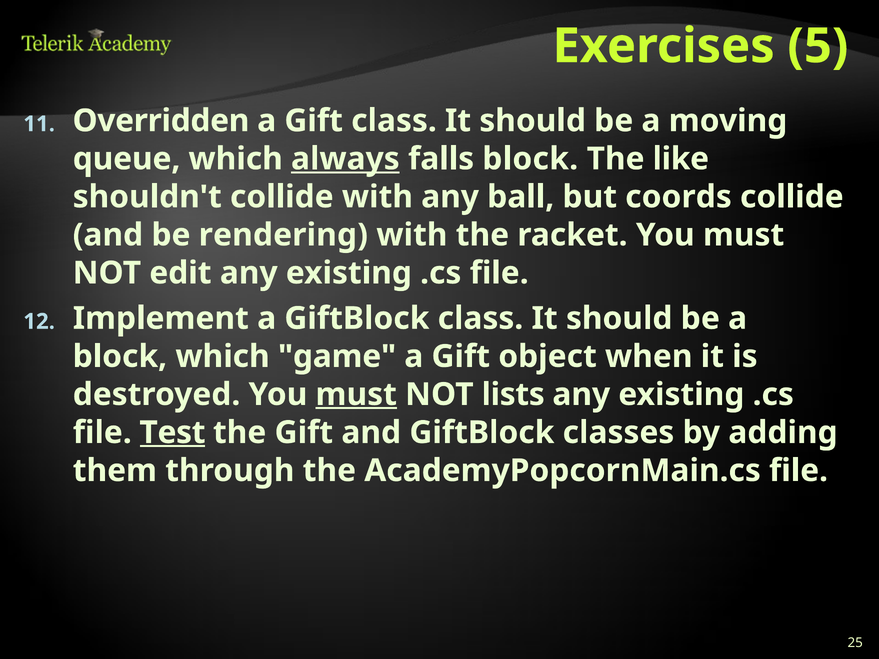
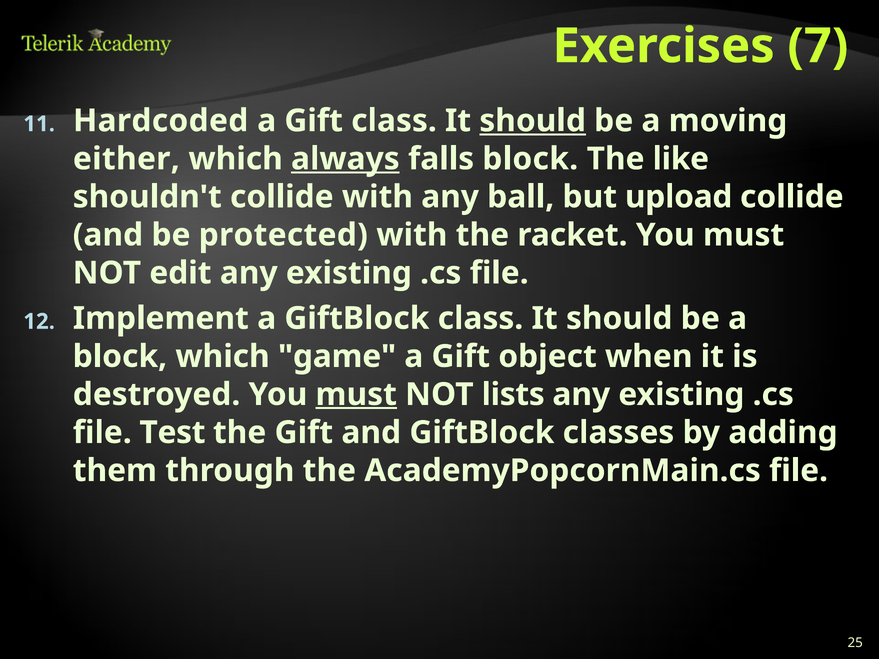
5: 5 -> 7
Overridden: Overridden -> Hardcoded
should at (533, 121) underline: none -> present
queue: queue -> either
coords: coords -> upload
rendering: rendering -> protected
Test underline: present -> none
